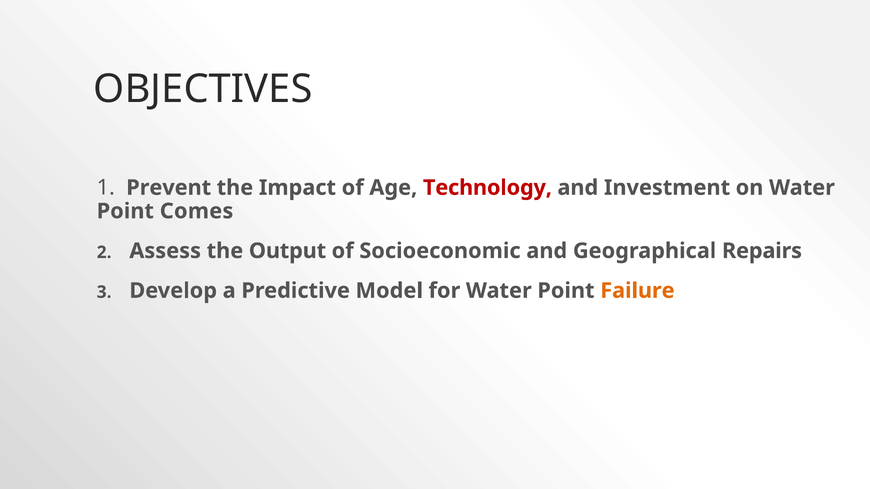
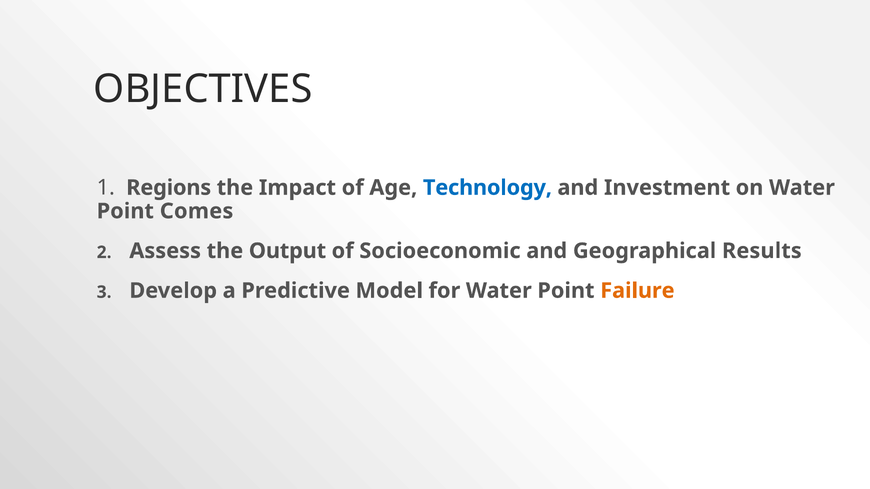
Prevent: Prevent -> Regions
Technology colour: red -> blue
Repairs: Repairs -> Results
